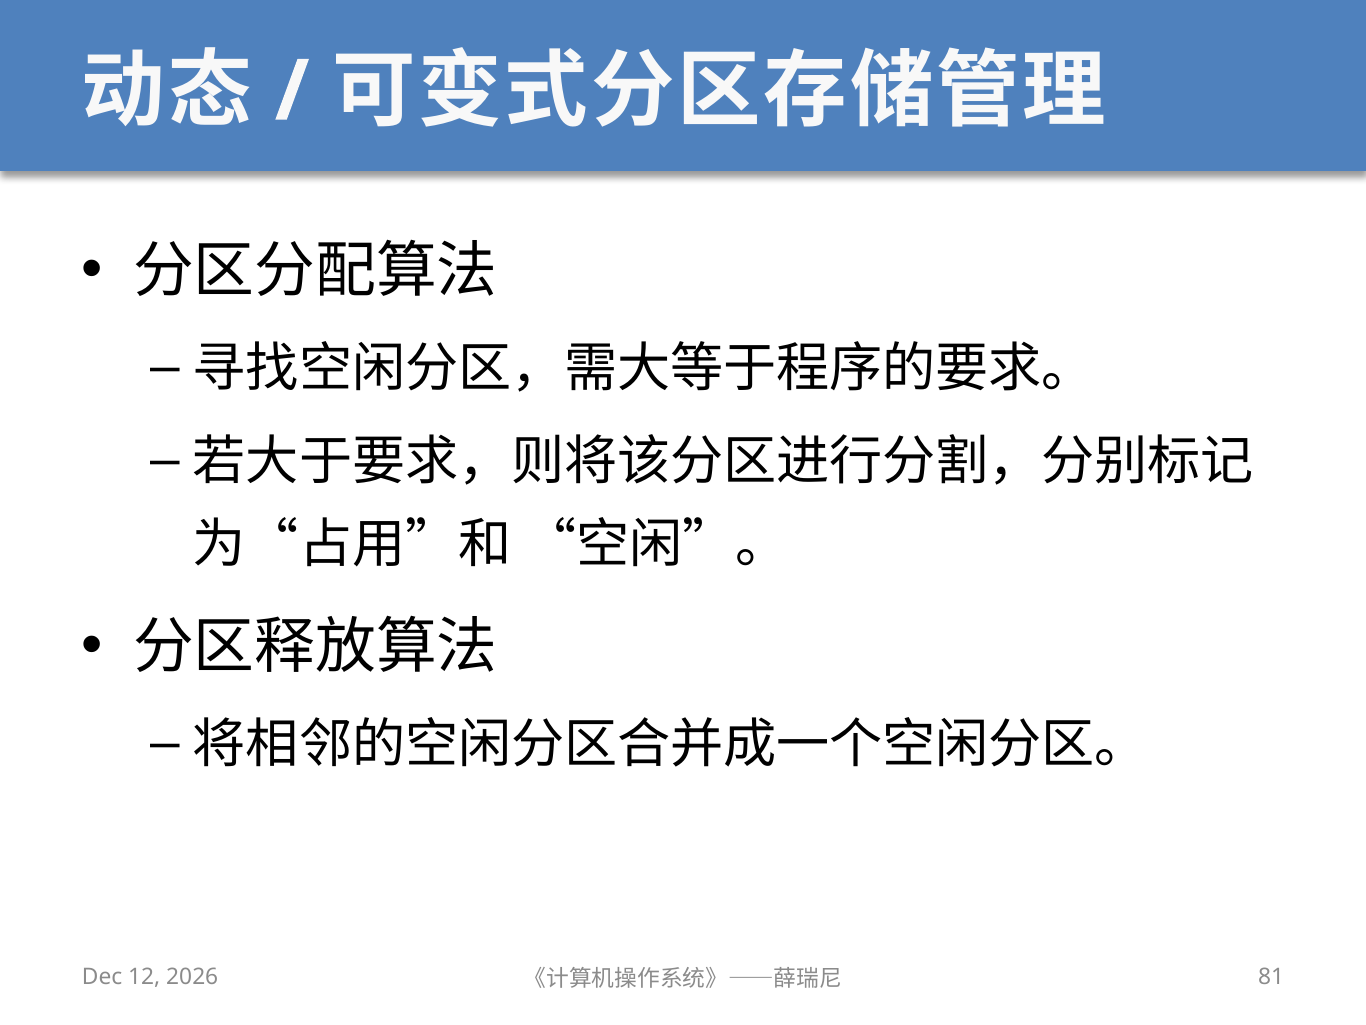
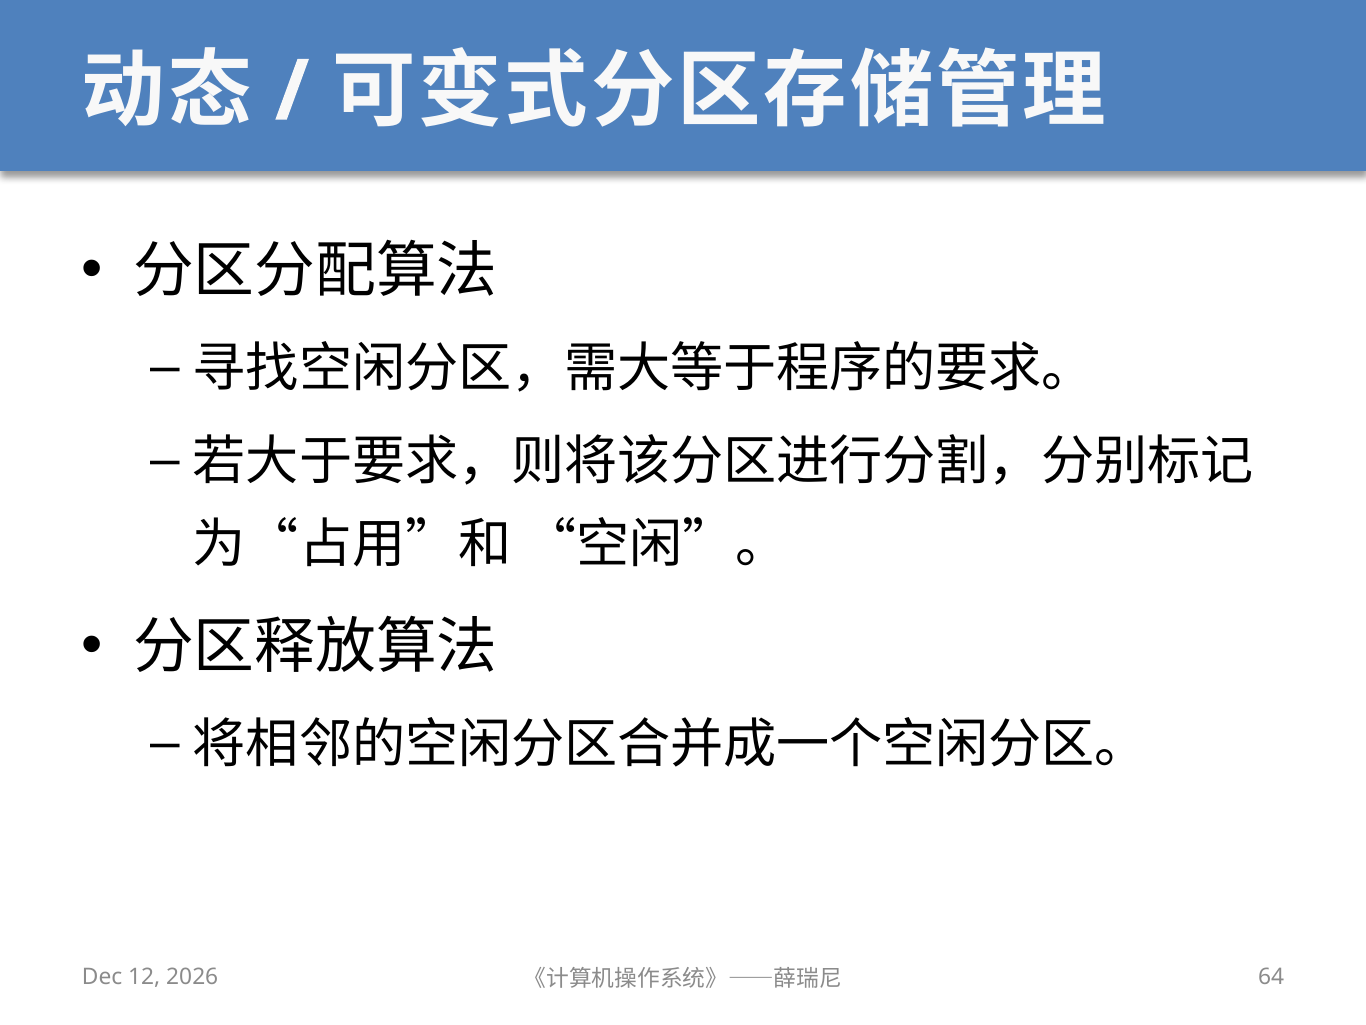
81: 81 -> 64
